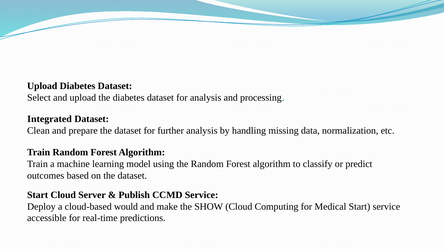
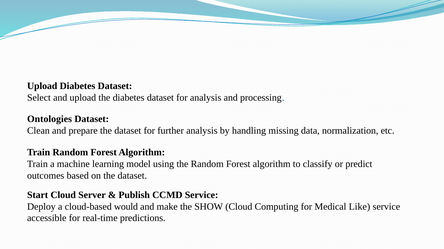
Integrated: Integrated -> Ontologies
Medical Start: Start -> Like
